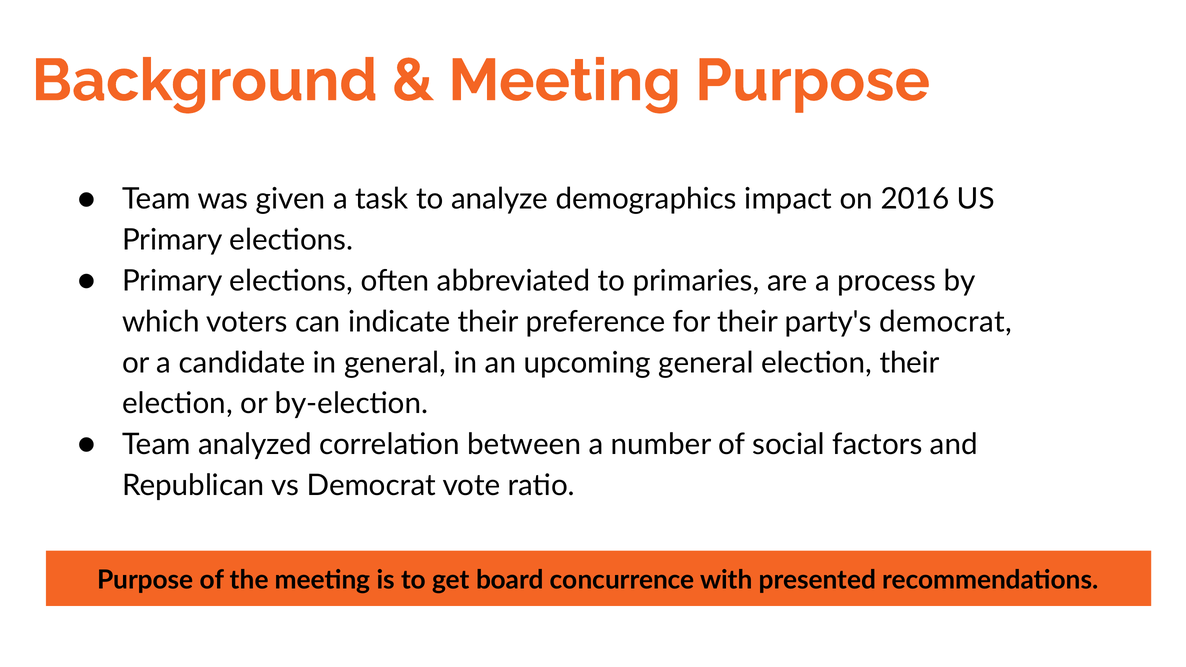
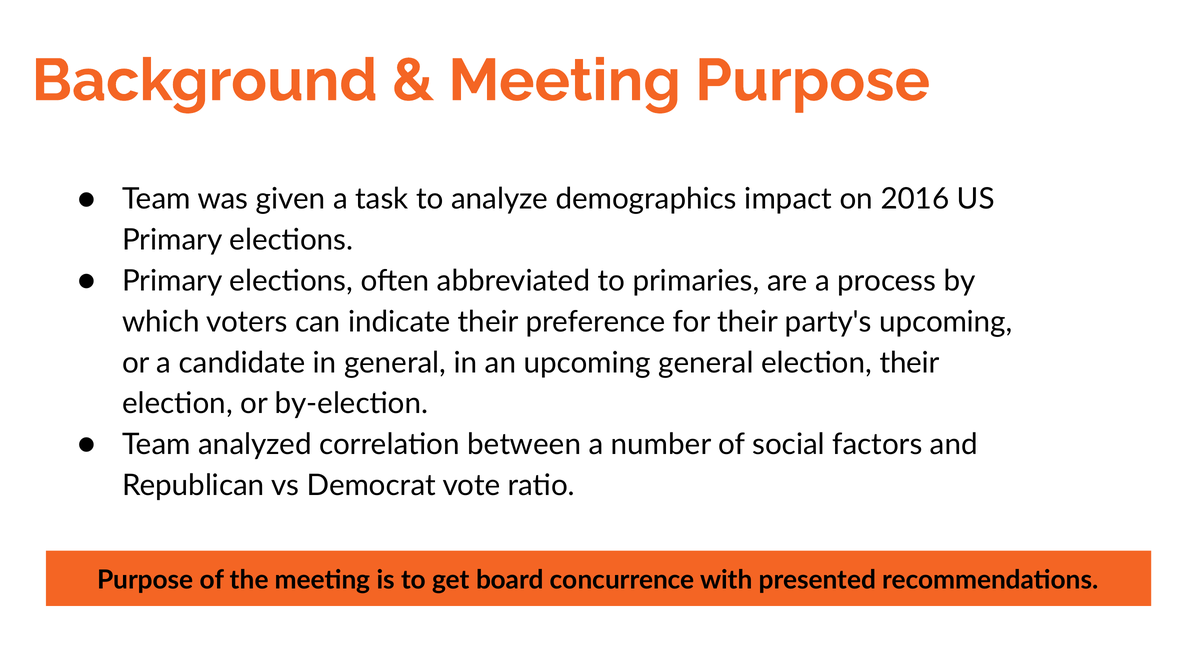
party's democrat: democrat -> upcoming
